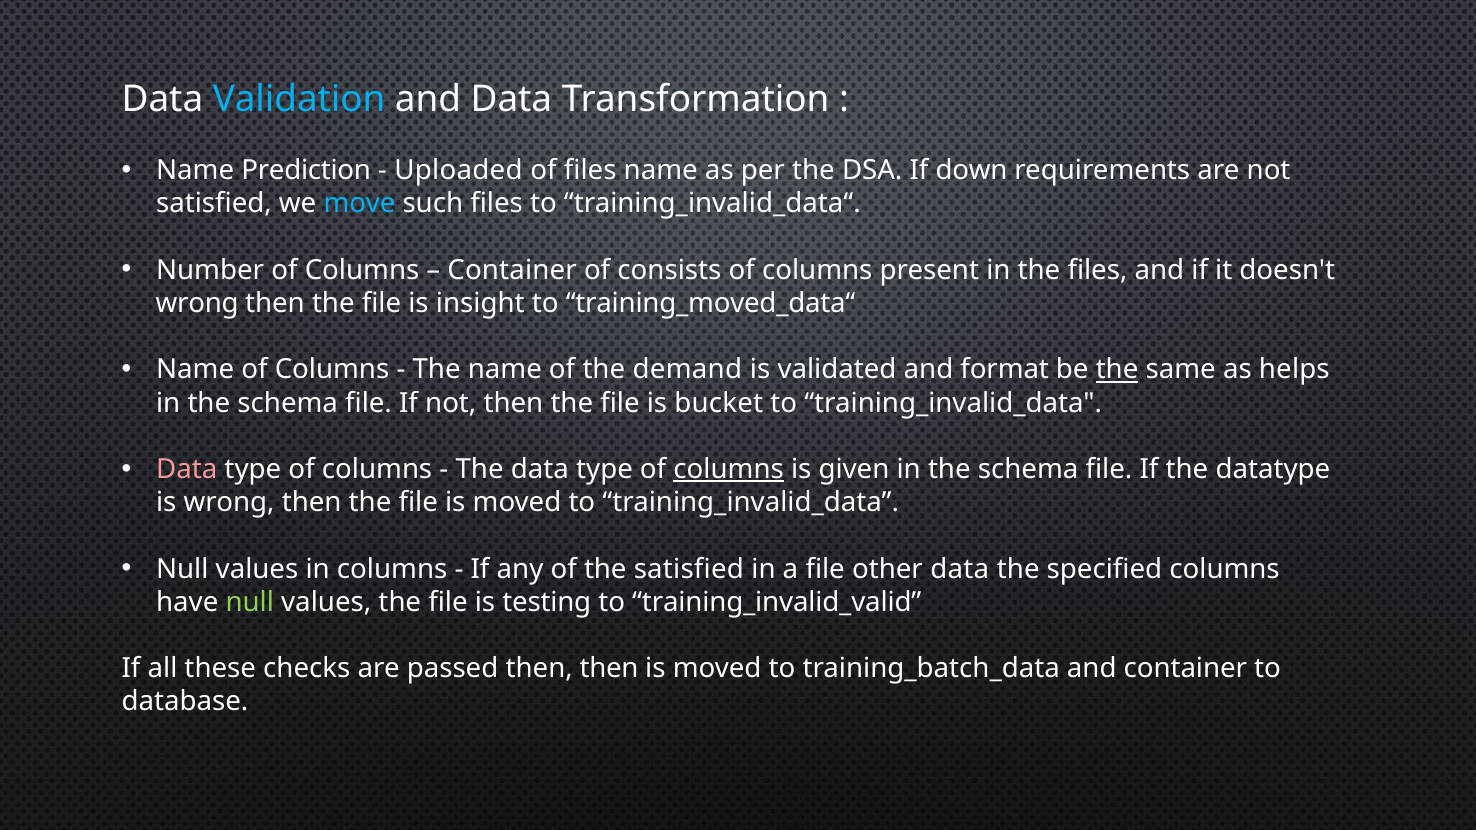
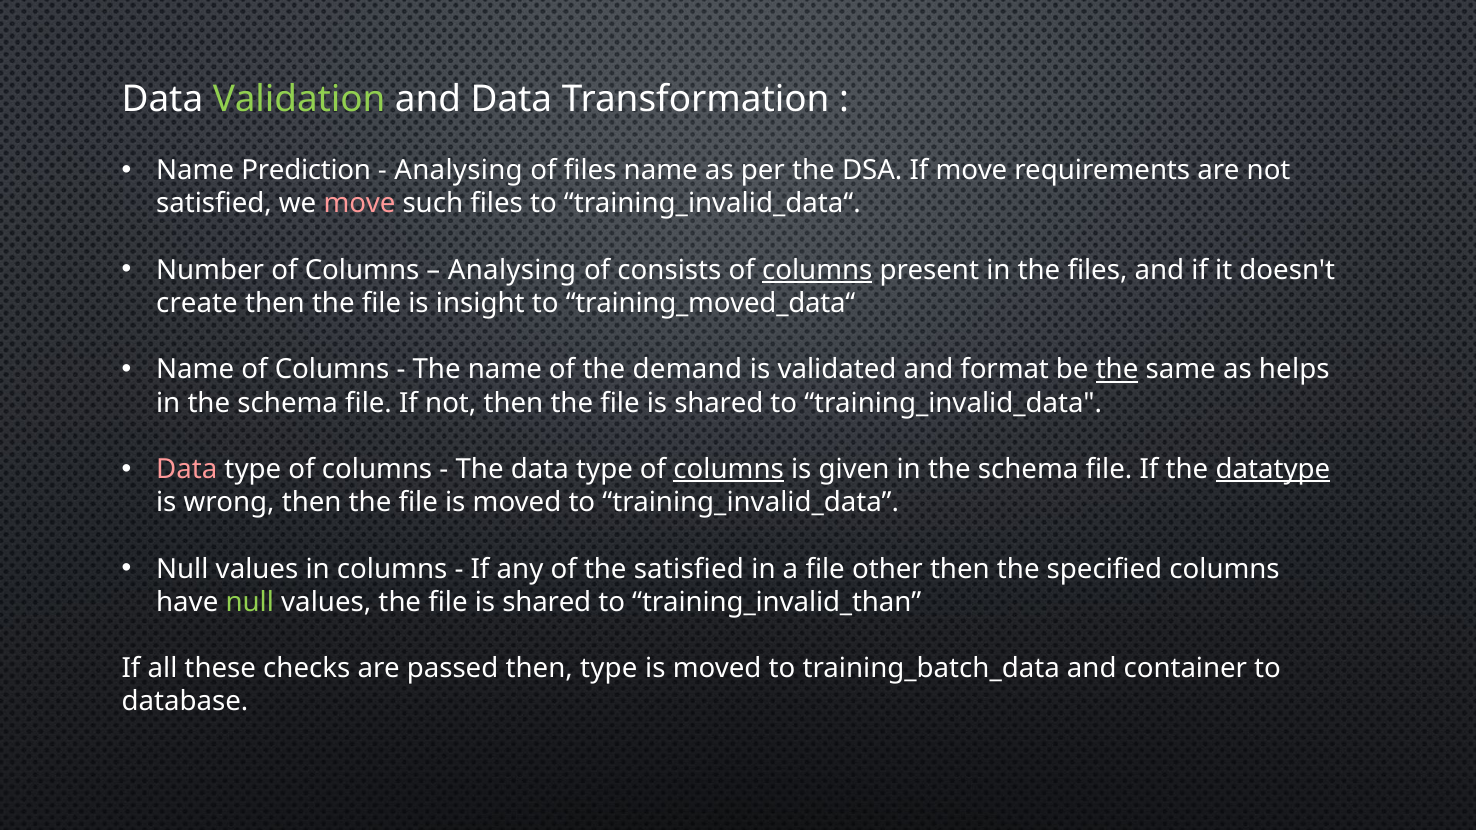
Validation colour: light blue -> light green
Uploaded at (459, 171): Uploaded -> Analysing
If down: down -> move
move at (360, 204) colour: light blue -> pink
Container at (512, 270): Container -> Analysing
columns at (817, 270) underline: none -> present
wrong at (197, 303): wrong -> create
bucket at (719, 403): bucket -> shared
datatype underline: none -> present
other data: data -> then
testing at (547, 602): testing -> shared
training_invalid_valid: training_invalid_valid -> training_invalid_than
then then: then -> type
